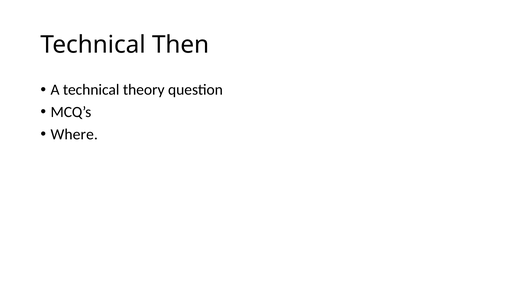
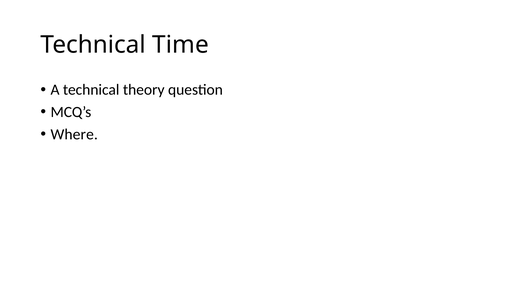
Then: Then -> Time
